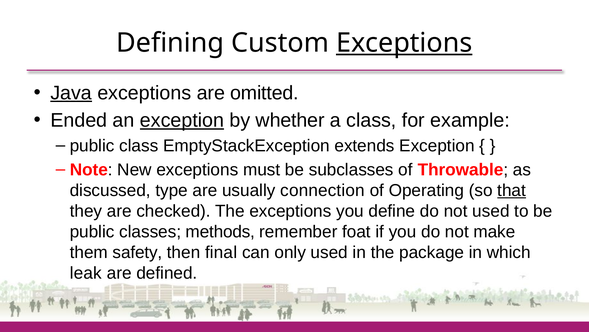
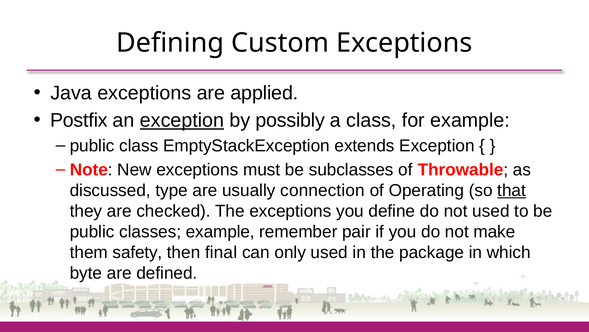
Exceptions at (404, 43) underline: present -> none
Java underline: present -> none
omitted: omitted -> applied
Ended: Ended -> Postfix
whether: whether -> possibly
classes methods: methods -> example
foat: foat -> pair
leak: leak -> byte
